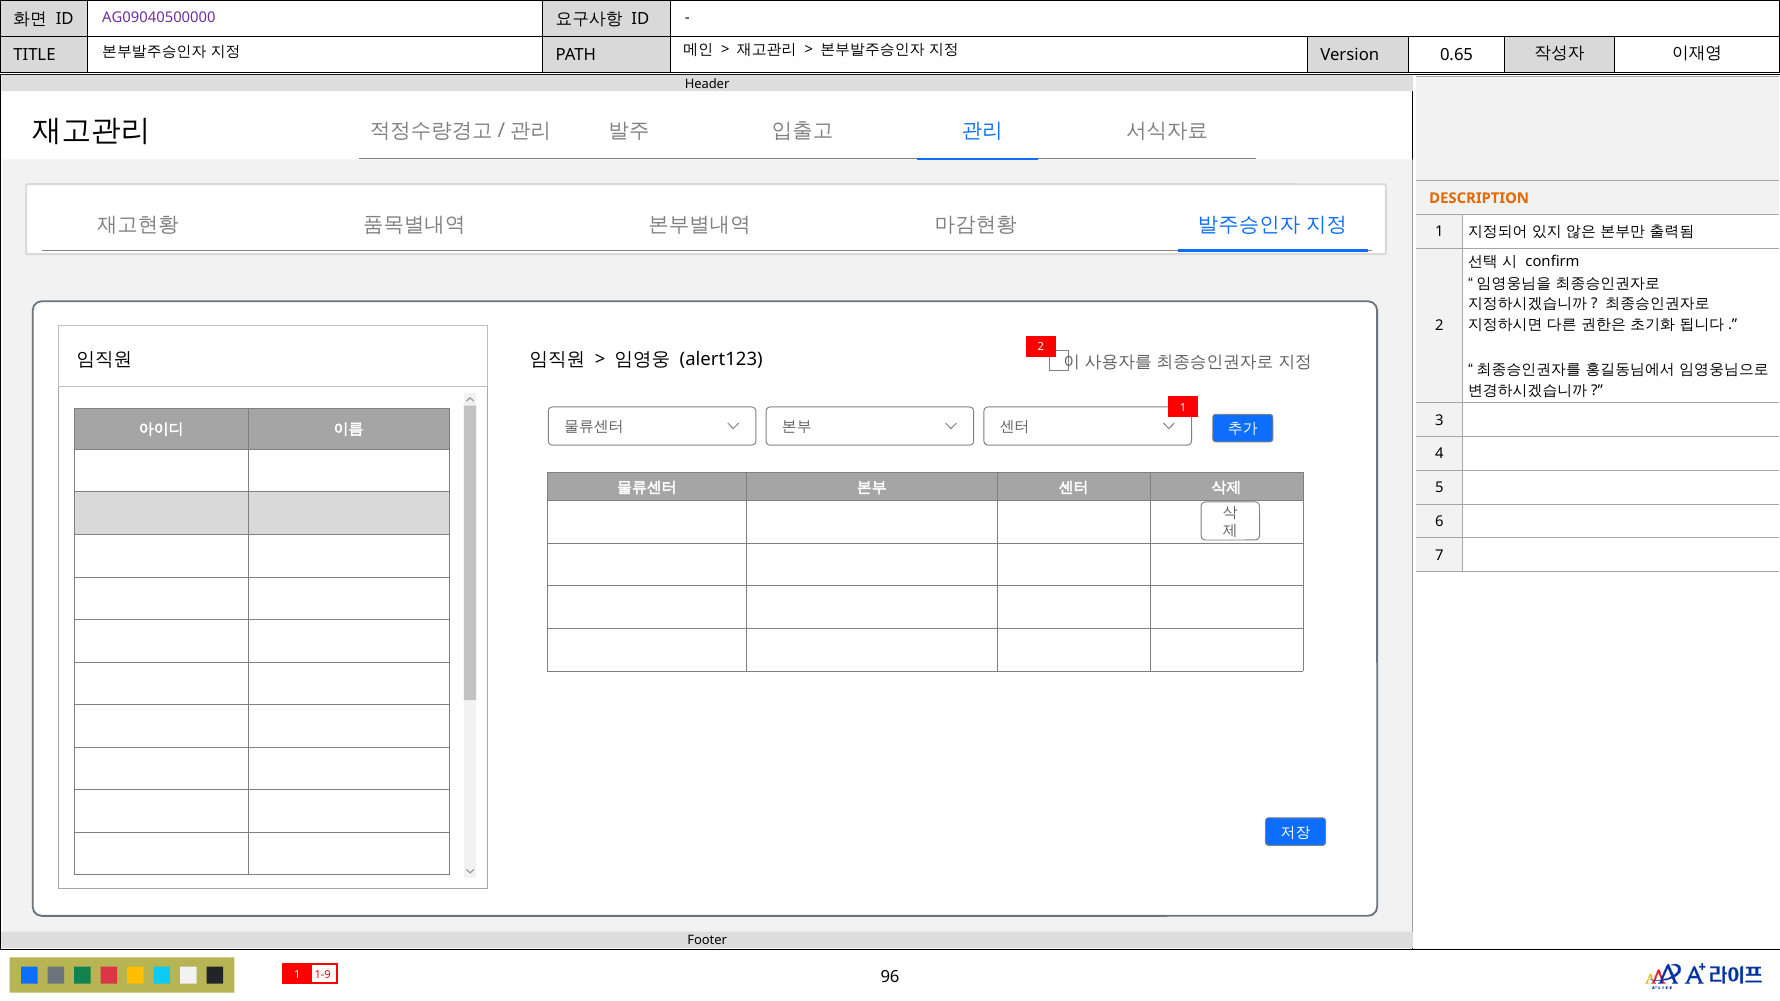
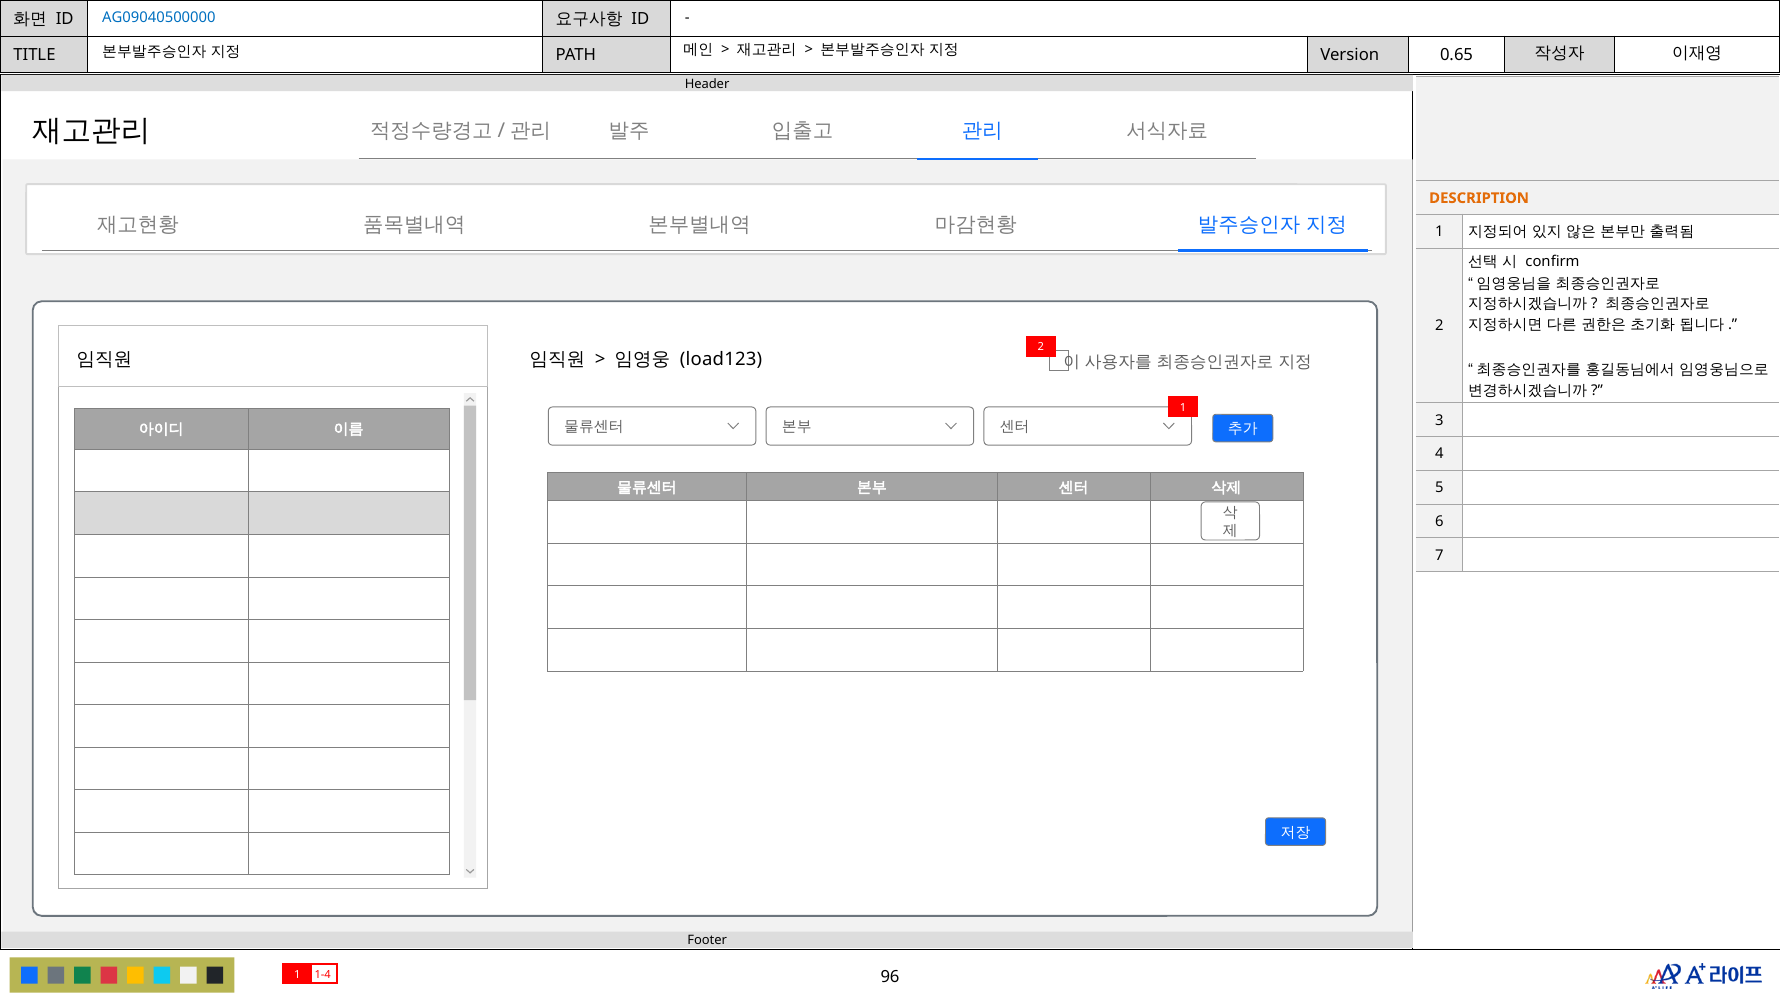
AG09040500000 colour: purple -> blue
alert123: alert123 -> load123
1-9: 1-9 -> 1-4
